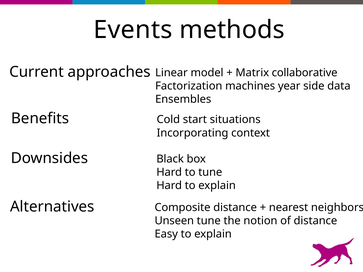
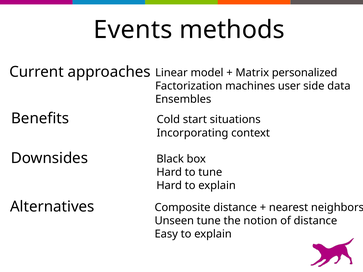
collaborative: collaborative -> personalized
year: year -> user
